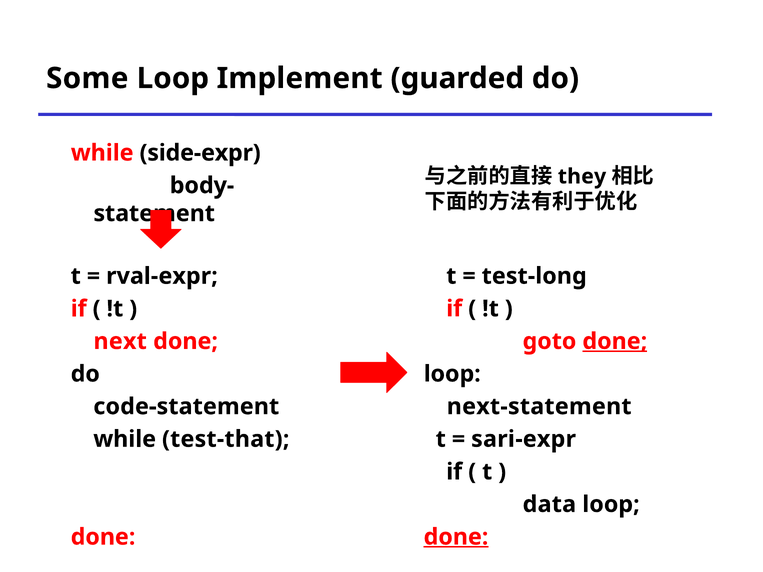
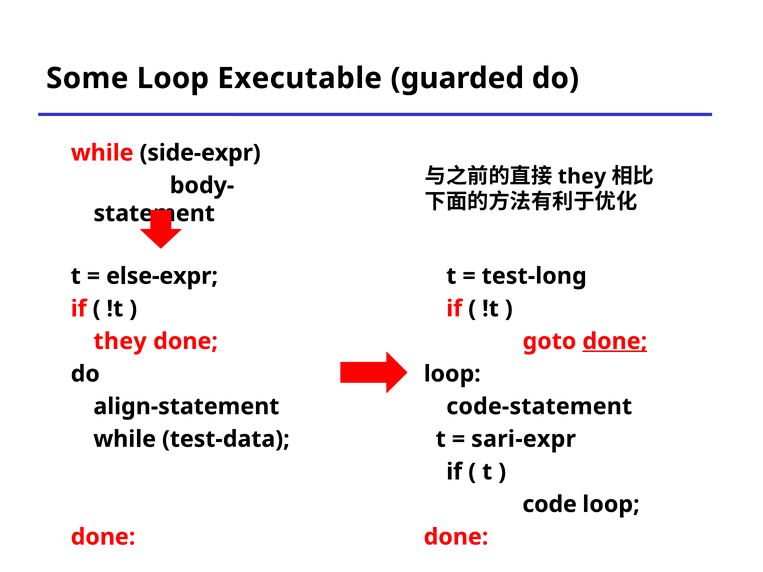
Implement: Implement -> Executable
rval-expr: rval-expr -> else-expr
next at (120, 341): next -> they
code-statement: code-statement -> align-statement
next-statement: next-statement -> code-statement
test-that: test-that -> test-data
data: data -> code
done at (456, 537) underline: present -> none
